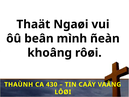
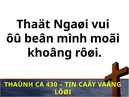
ñeàn: ñeàn -> moãi
